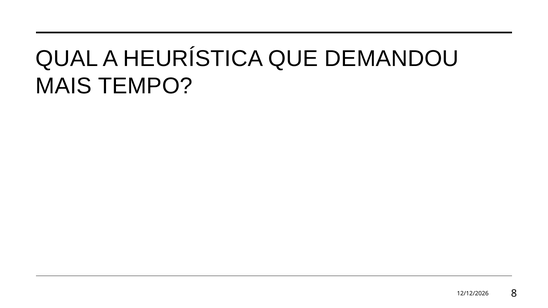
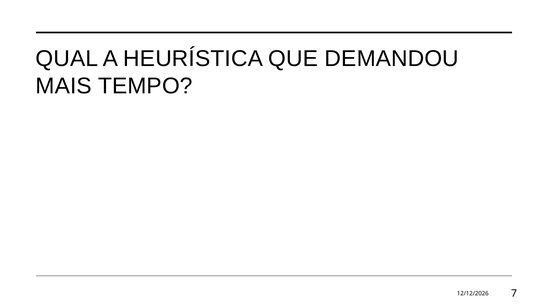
8: 8 -> 7
